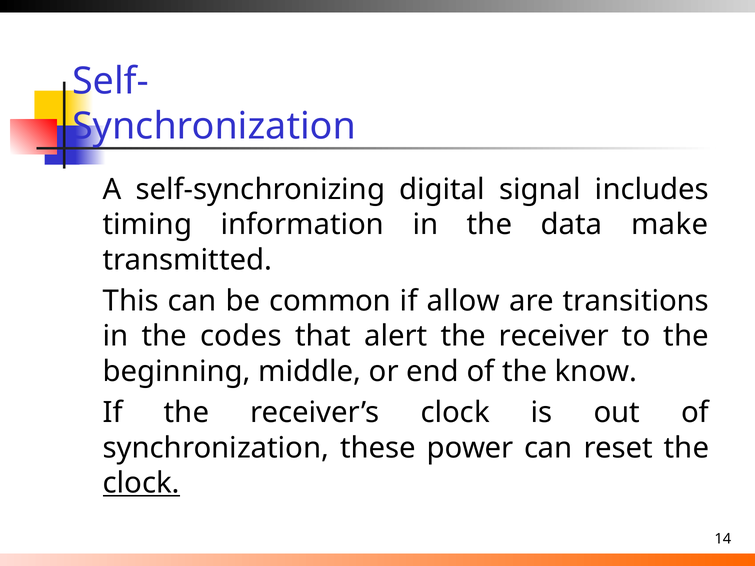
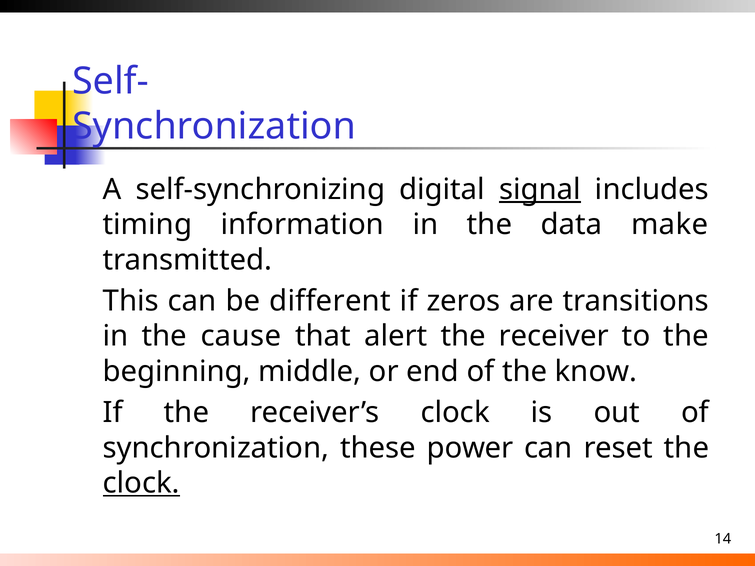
signal underline: none -> present
common: common -> different
allow: allow -> zeros
codes: codes -> cause
